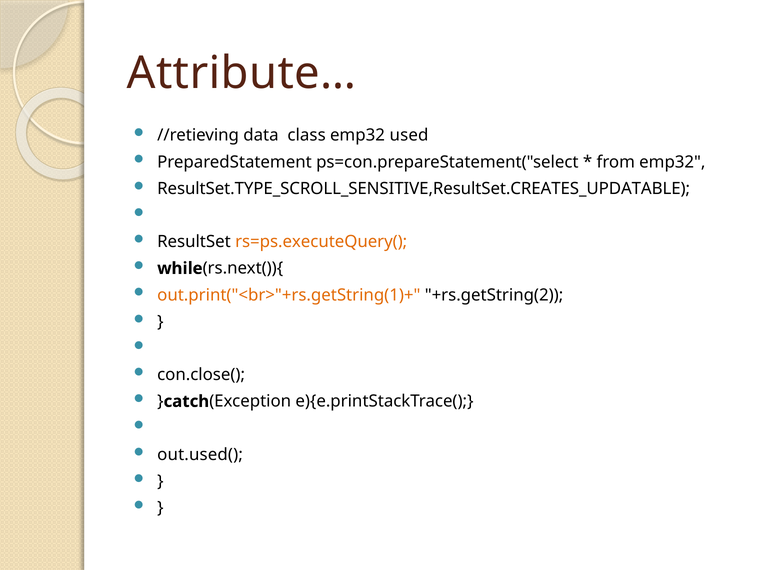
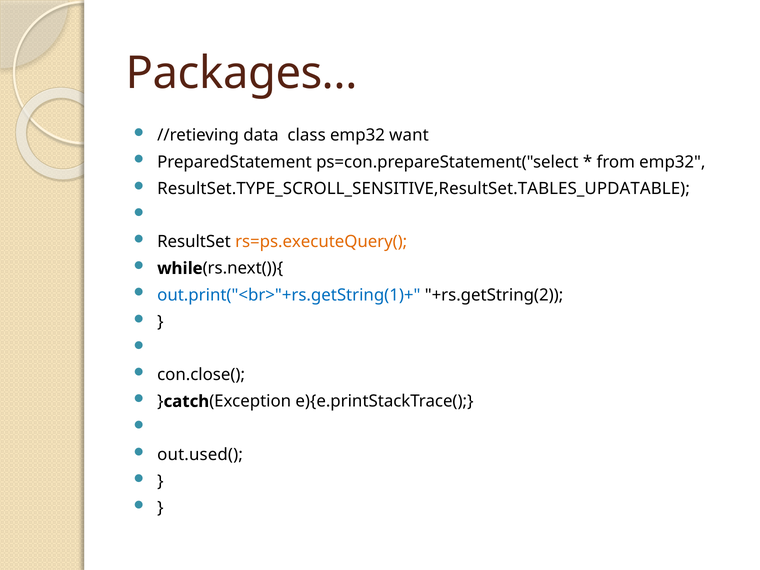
Attribute…: Attribute… -> Packages…
used: used -> want
ResultSet.TYPE_SCROLL_SENSITIVE,ResultSet.CREATES_UPDATABLE: ResultSet.TYPE_SCROLL_SENSITIVE,ResultSet.CREATES_UPDATABLE -> ResultSet.TYPE_SCROLL_SENSITIVE,ResultSet.TABLES_UPDATABLE
out.print("<br>"+rs.getString(1)+ colour: orange -> blue
